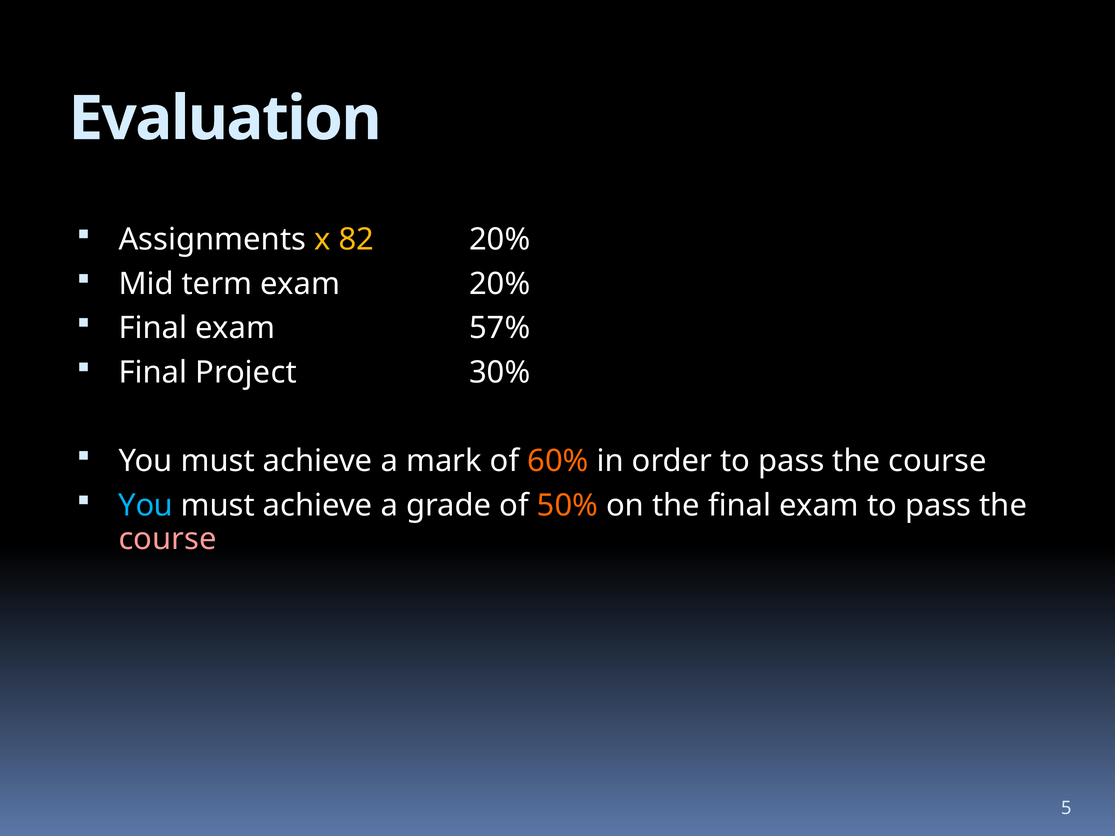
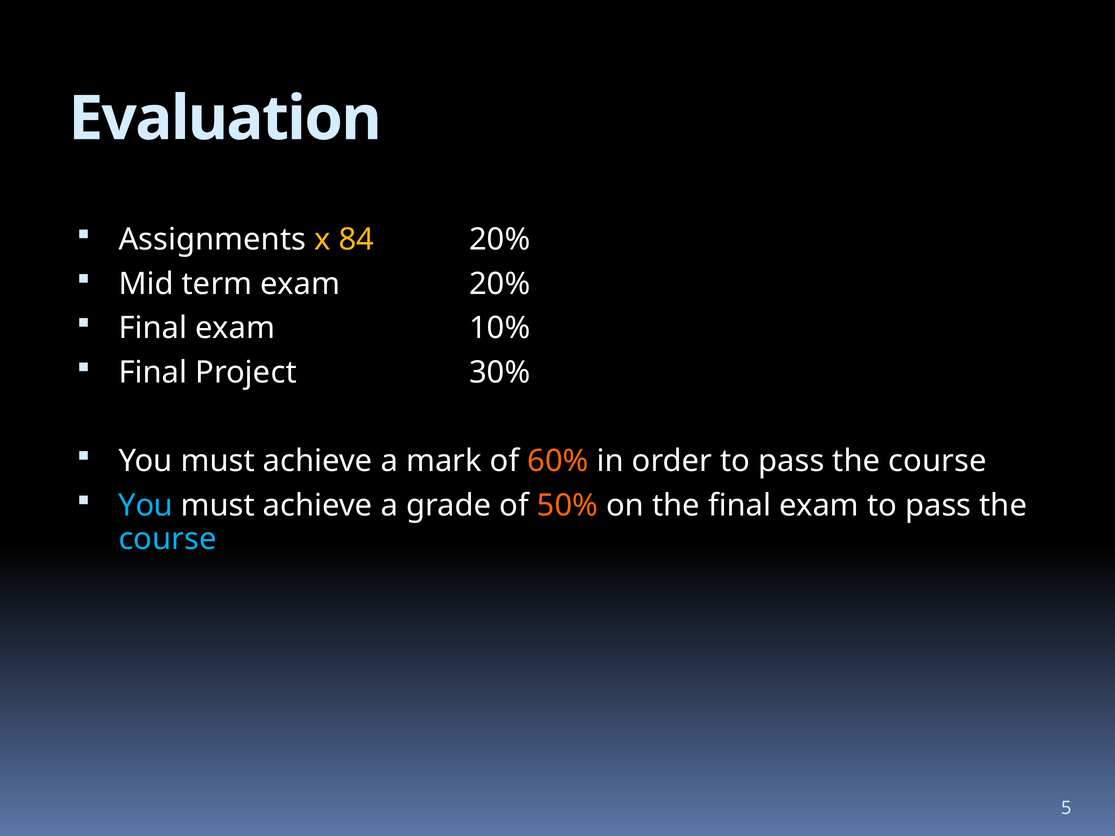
82: 82 -> 84
57%: 57% -> 10%
course at (168, 539) colour: pink -> light blue
